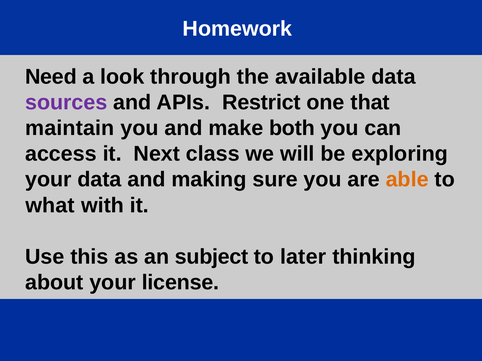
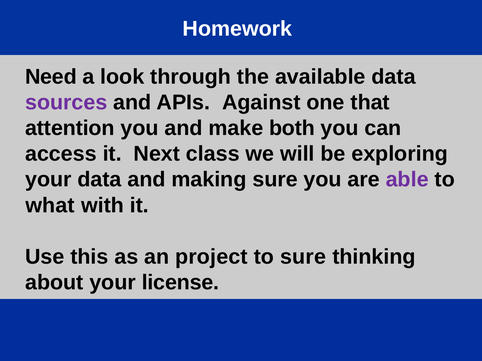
Restrict: Restrict -> Against
maintain: maintain -> attention
able colour: orange -> purple
subject: subject -> project
to later: later -> sure
